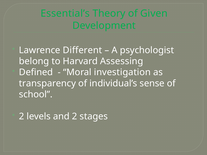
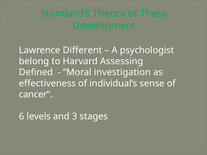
Essential’s: Essential’s -> Standard’s
Given: Given -> These
transparency: transparency -> effectiveness
school: school -> cancer
2 at (22, 117): 2 -> 6
and 2: 2 -> 3
